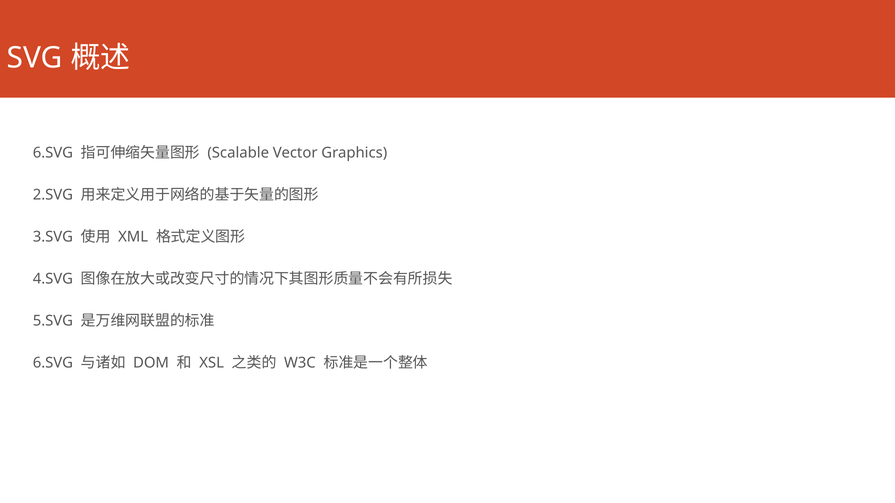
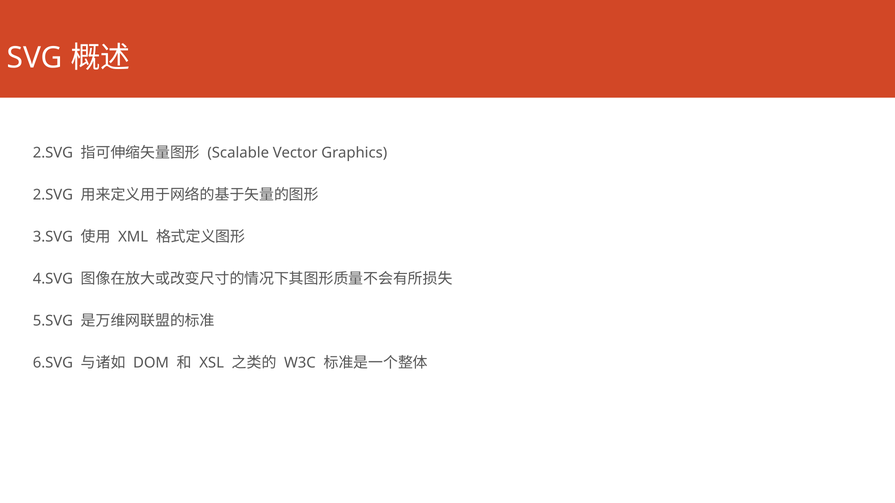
6.SVG at (53, 153): 6.SVG -> 2.SVG
